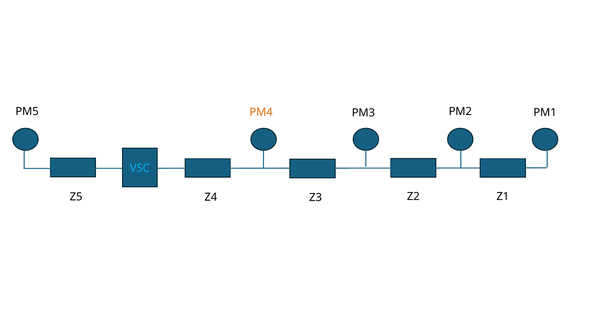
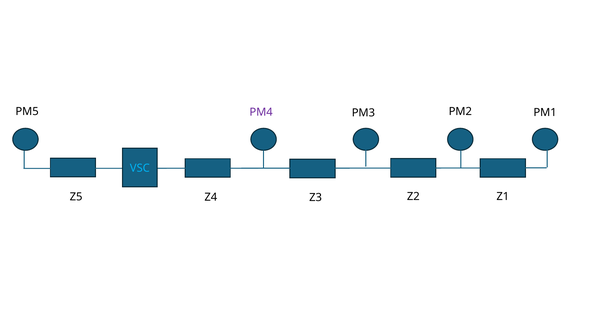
PM4 colour: orange -> purple
